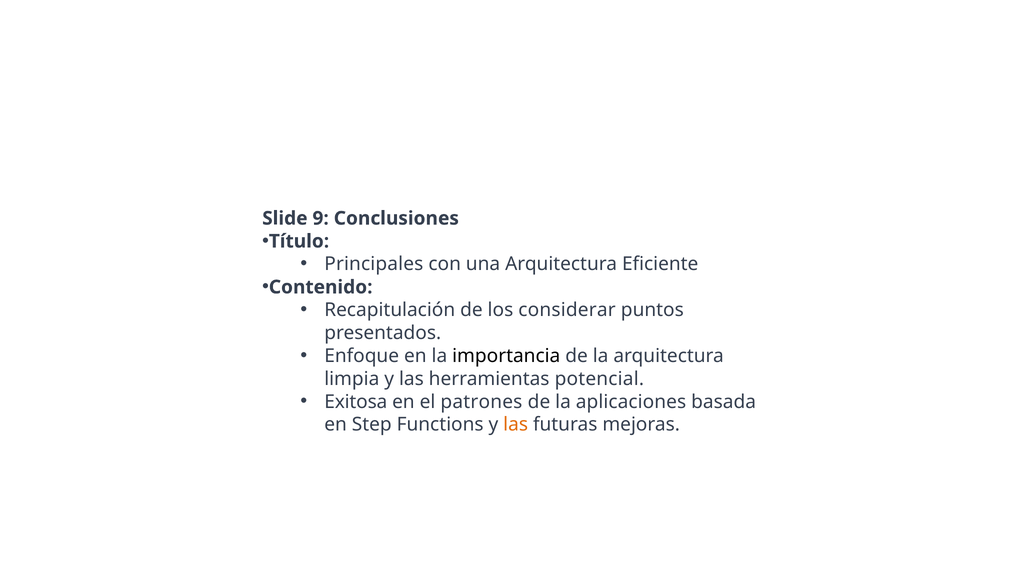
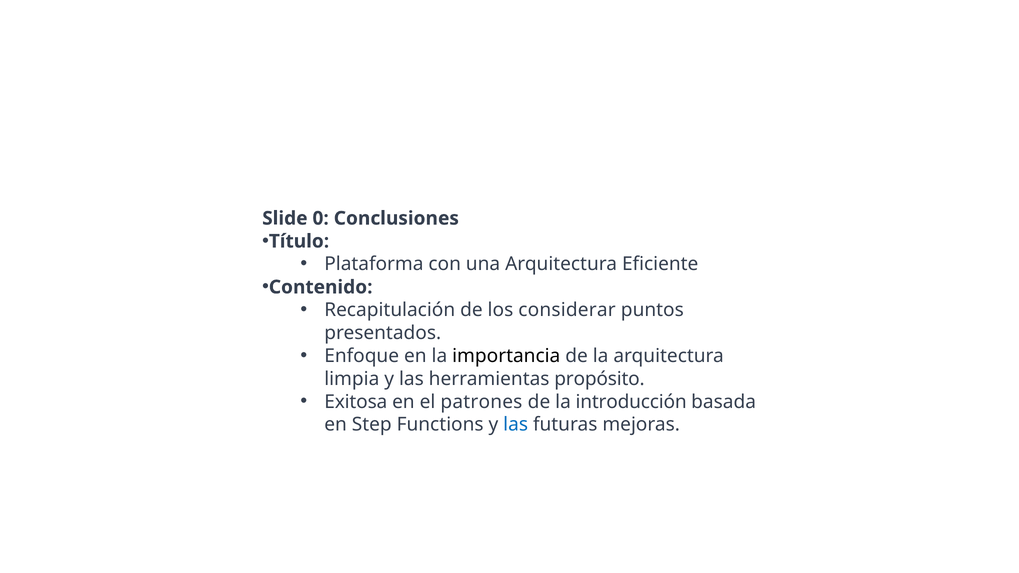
9: 9 -> 0
Principales: Principales -> Plataforma
potencial: potencial -> propósito
aplicaciones: aplicaciones -> introducción
las at (516, 425) colour: orange -> blue
